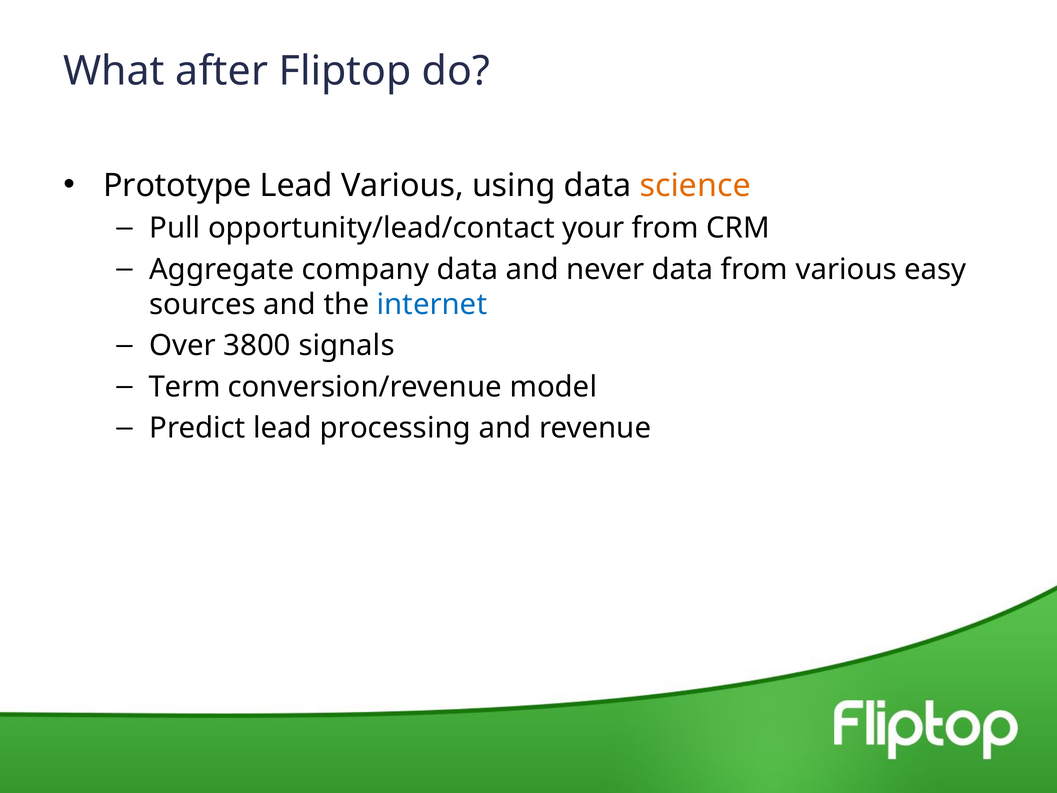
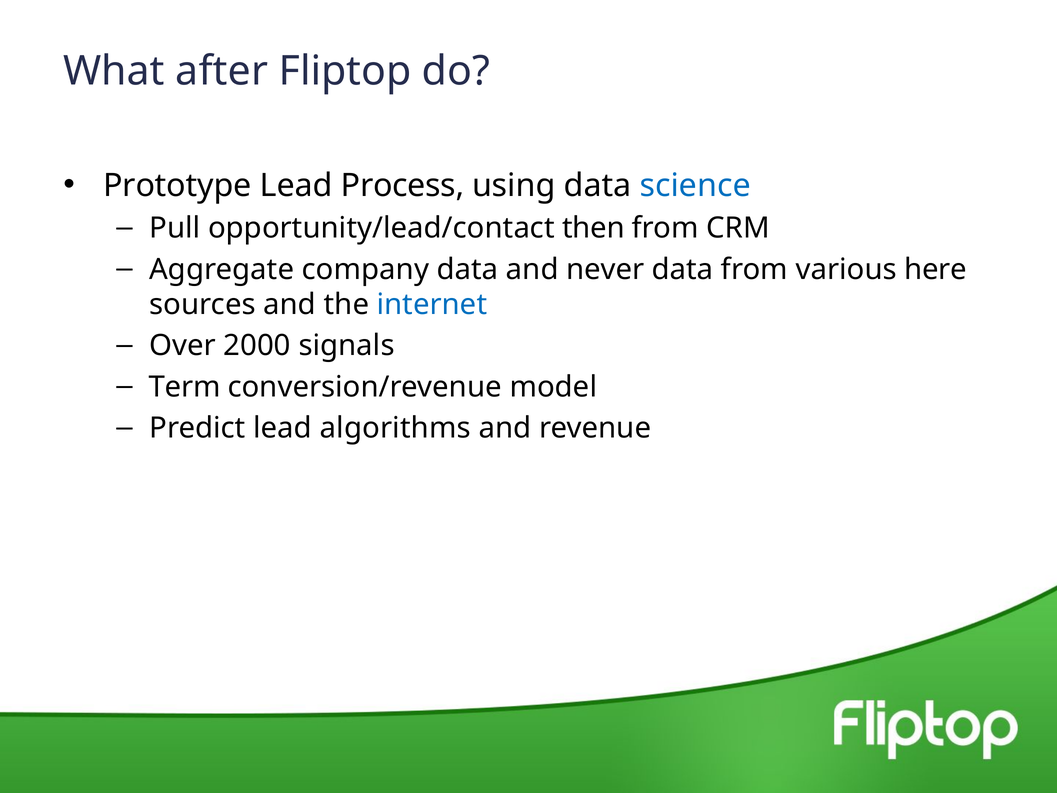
Lead Various: Various -> Process
science colour: orange -> blue
your: your -> then
easy: easy -> here
3800: 3800 -> 2000
processing: processing -> algorithms
